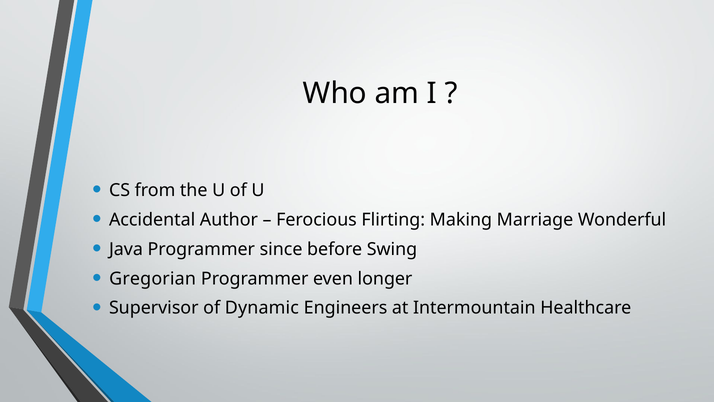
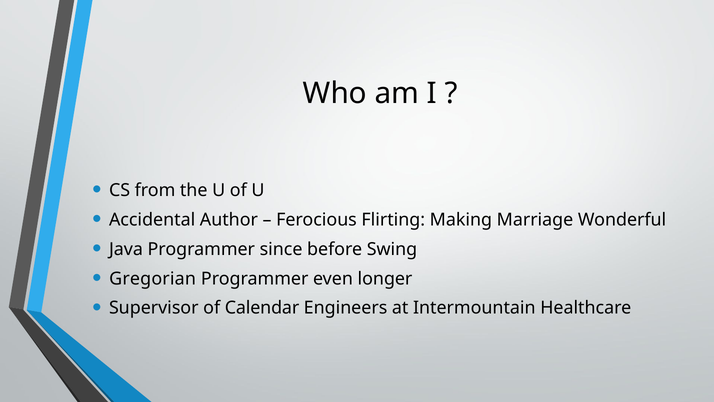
Dynamic: Dynamic -> Calendar
